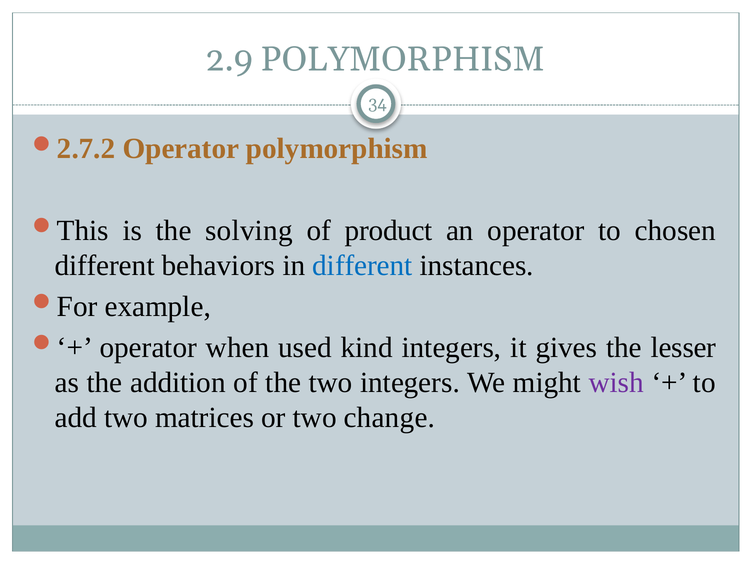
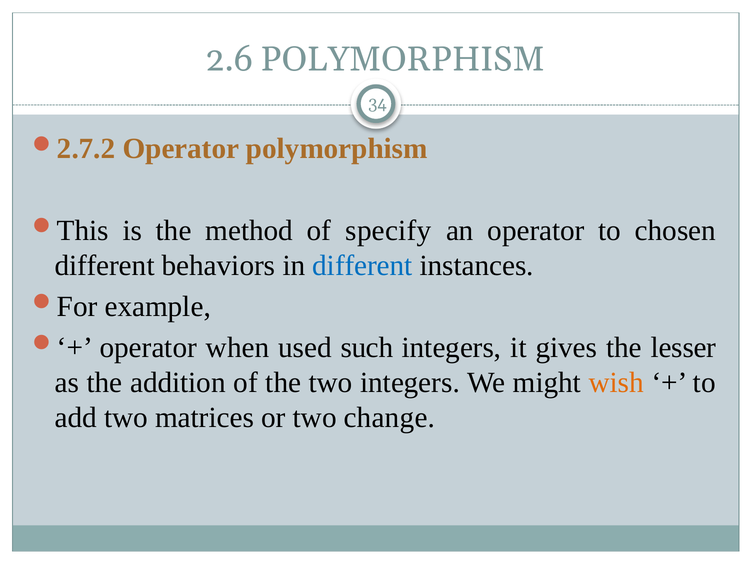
2.9: 2.9 -> 2.6
solving: solving -> method
product: product -> specify
kind: kind -> such
wish colour: purple -> orange
